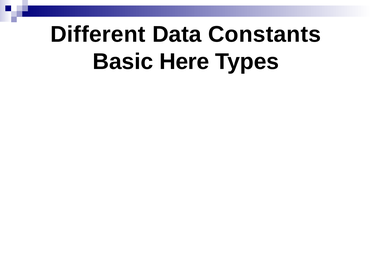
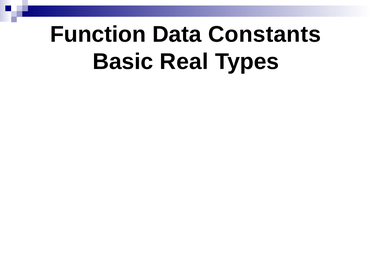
Different: Different -> Function
Here: Here -> Real
